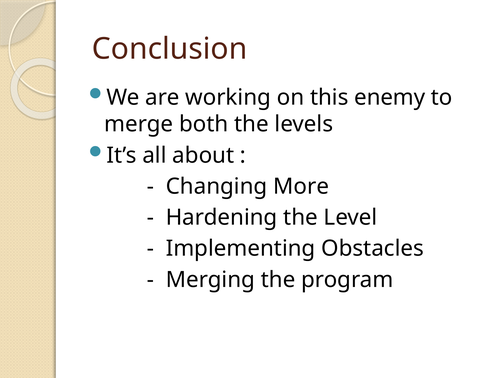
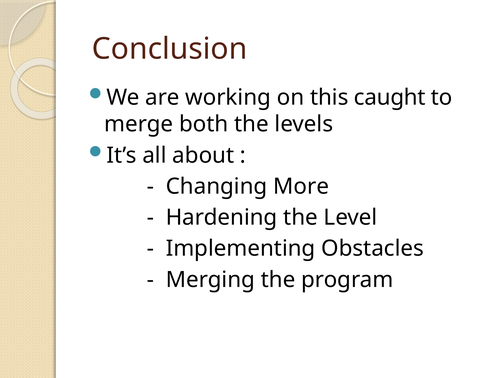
enemy: enemy -> caught
